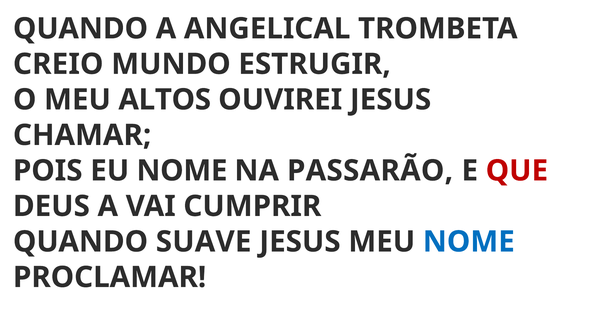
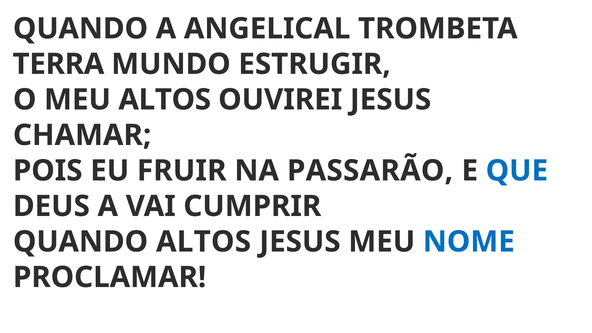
CREIO: CREIO -> TERRA
EU NOME: NOME -> FRUIR
QUE colour: red -> blue
QUANDO SUAVE: SUAVE -> ALTOS
